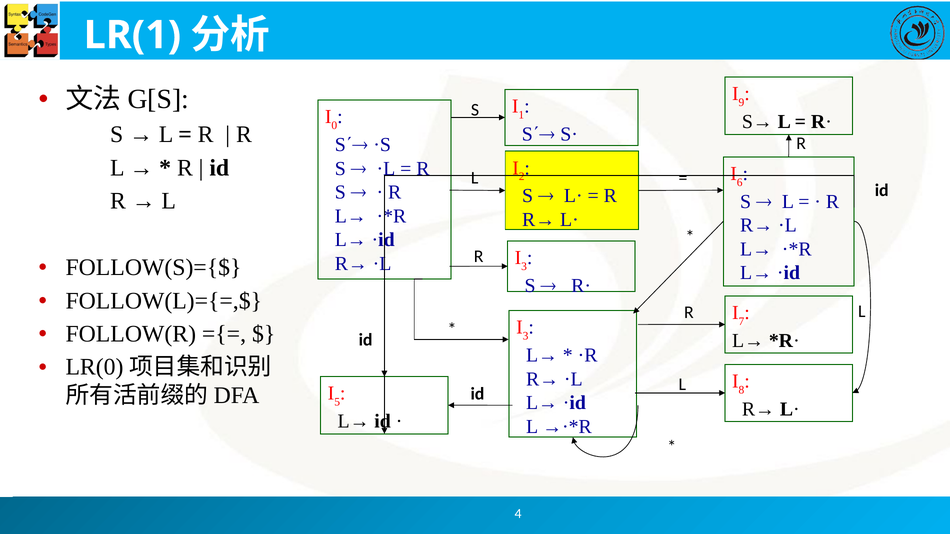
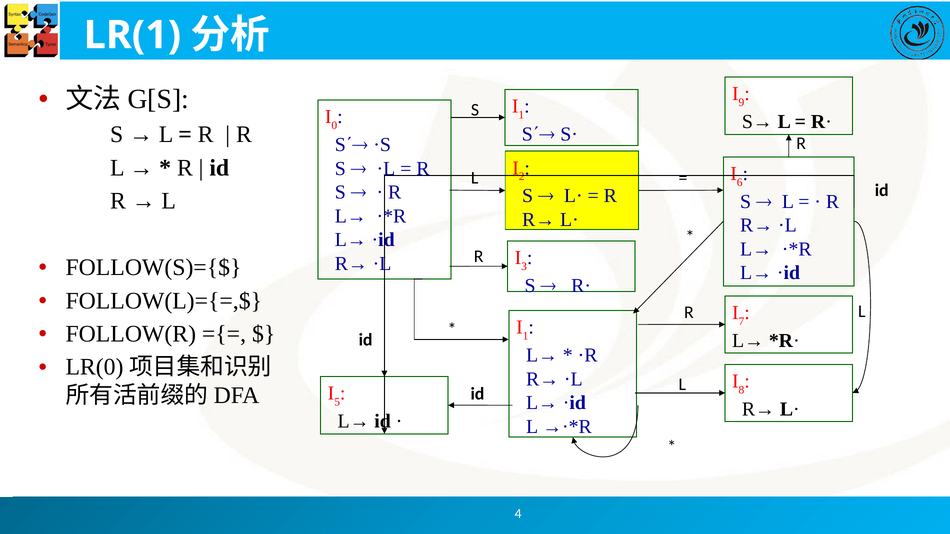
3 at (526, 336): 3 -> 1
